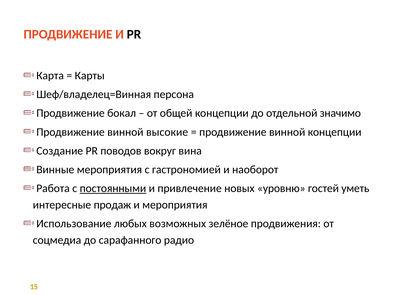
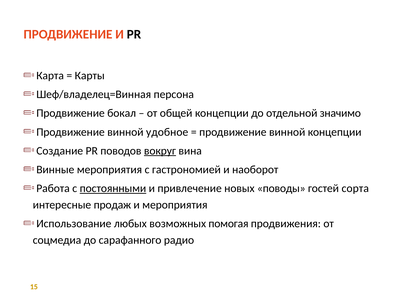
высокие: высокие -> удобное
вокруг underline: none -> present
уровню: уровню -> поводы
уметь: уметь -> сорта
зелёное: зелёное -> помогая
